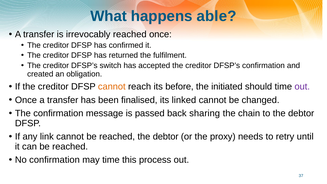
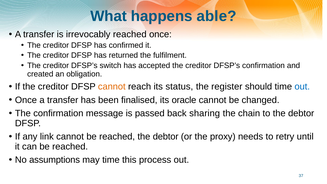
before: before -> status
initiated: initiated -> register
out at (302, 87) colour: purple -> blue
linked: linked -> oracle
No confirmation: confirmation -> assumptions
